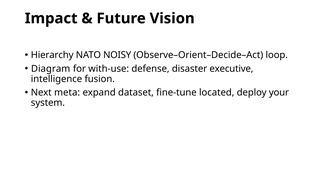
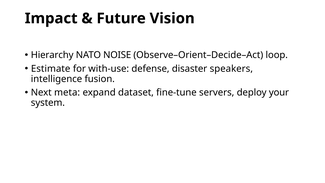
NOISY: NOISY -> NOISE
Diagram: Diagram -> Estimate
executive: executive -> speakers
located: located -> servers
